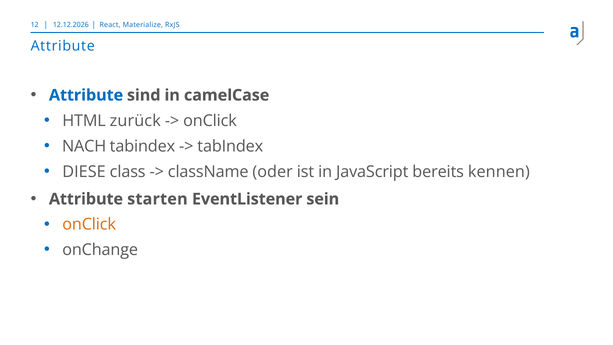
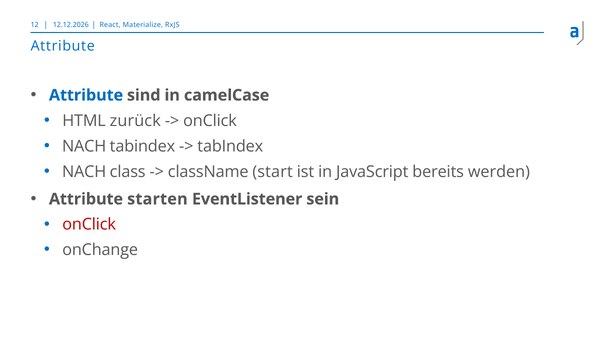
DIESE at (84, 172): DIESE -> NACH
oder: oder -> start
kennen: kennen -> werden
onClick at (89, 224) colour: orange -> red
